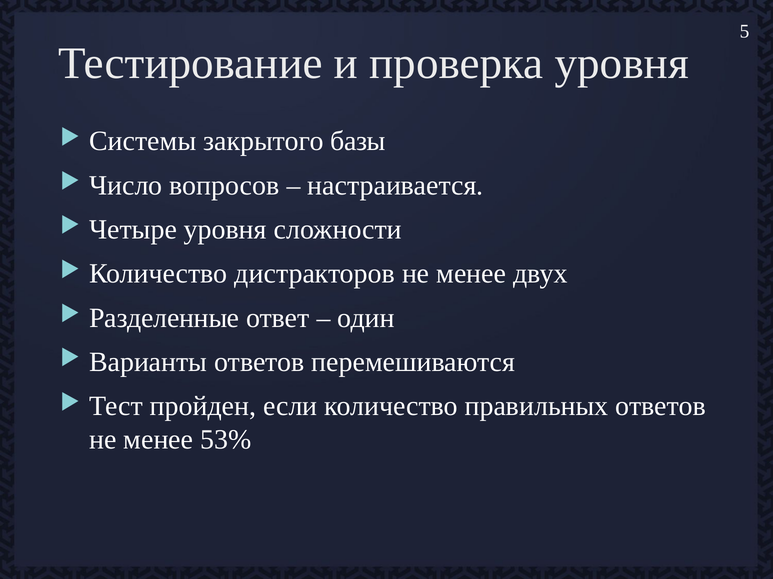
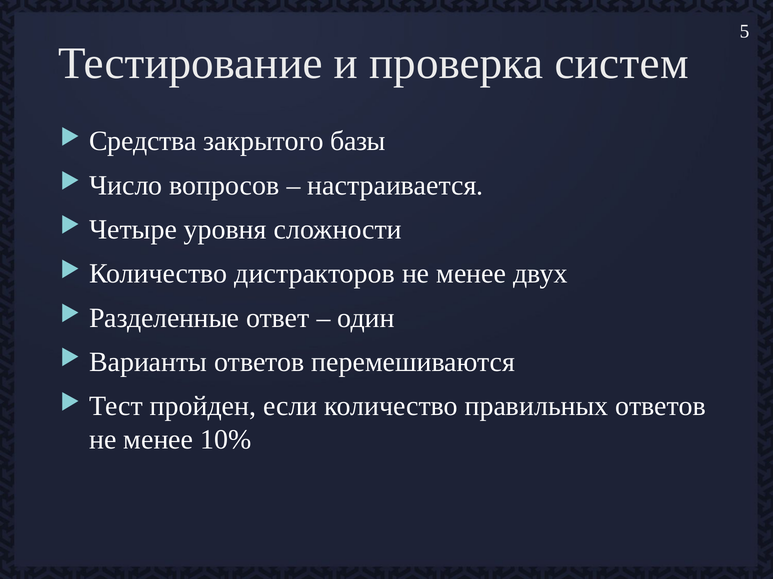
проверка уровня: уровня -> систем
Системы: Системы -> Средства
53%: 53% -> 10%
